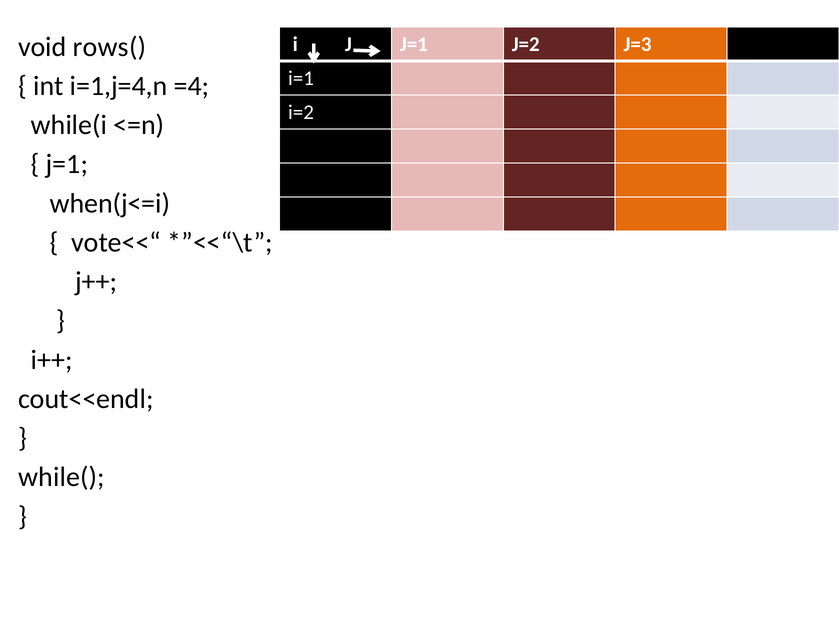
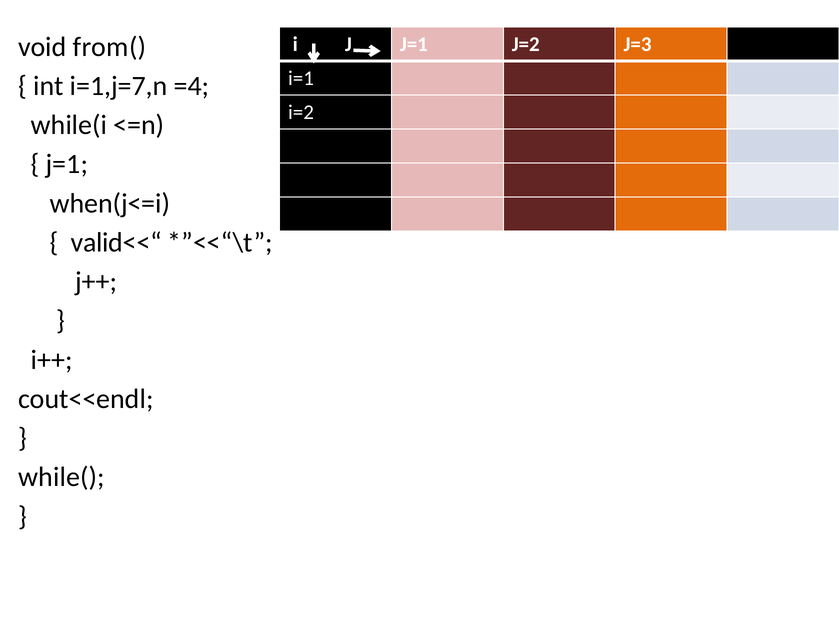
rows(: rows( -> from(
i=1,j=4,n: i=1,j=4,n -> i=1,j=7,n
vote<<“: vote<<“ -> valid<<“
